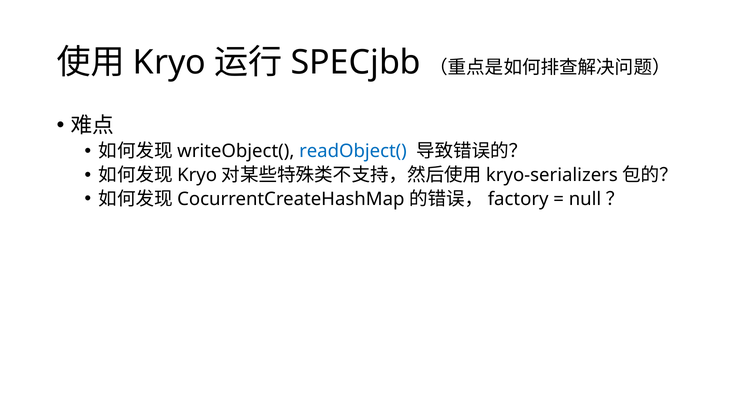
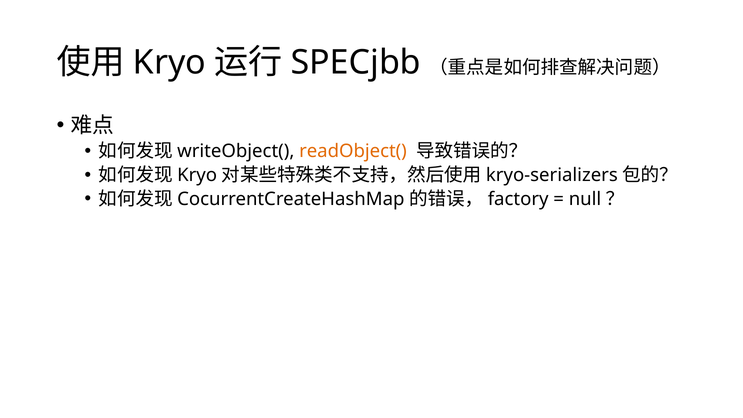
readObject( colour: blue -> orange
